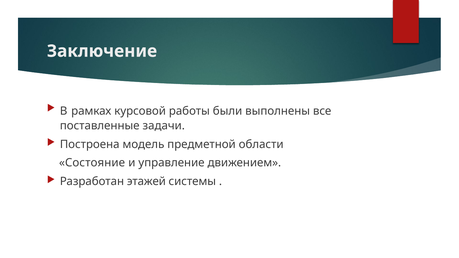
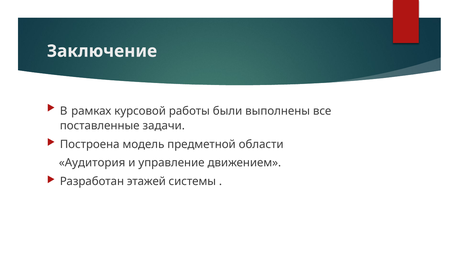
Состояние: Состояние -> Аудитория
